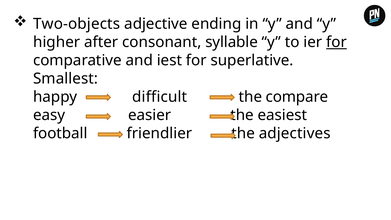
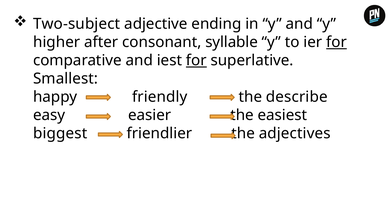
Two-objects: Two-objects -> Two-subject
for at (196, 60) underline: none -> present
difficult: difficult -> friendly
compare: compare -> describe
football: football -> biggest
